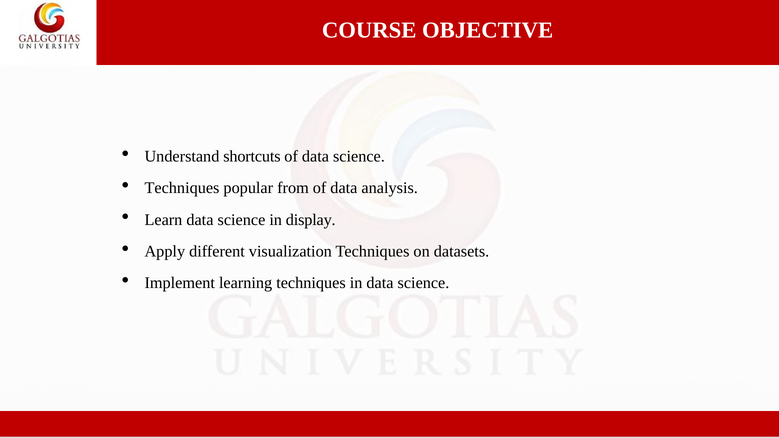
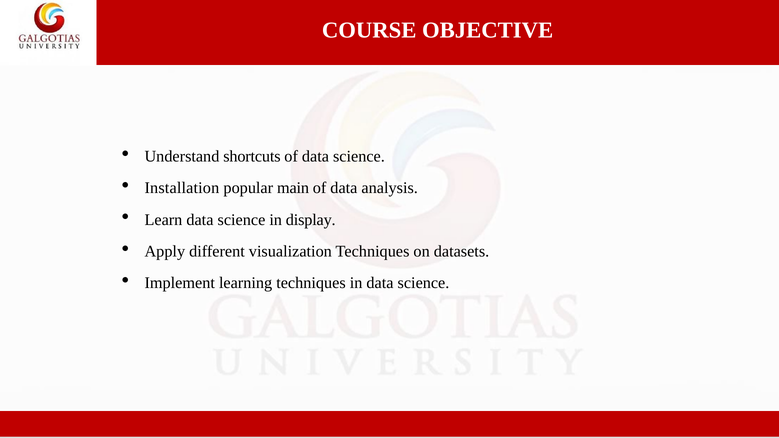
Techniques at (182, 188): Techniques -> Installation
from: from -> main
